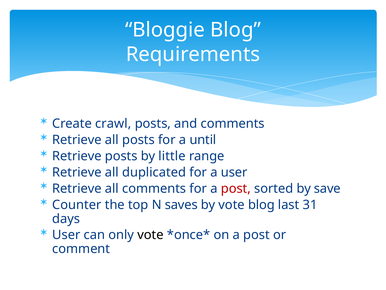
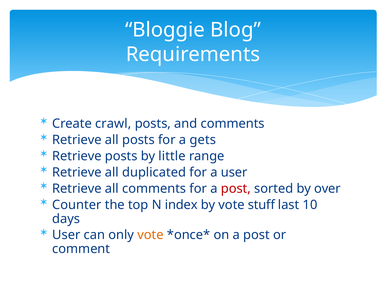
until: until -> gets
save: save -> over
saves: saves -> index
vote blog: blog -> stuff
31: 31 -> 10
vote at (150, 235) colour: black -> orange
